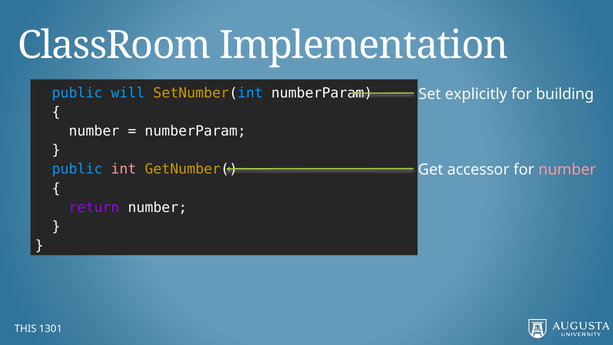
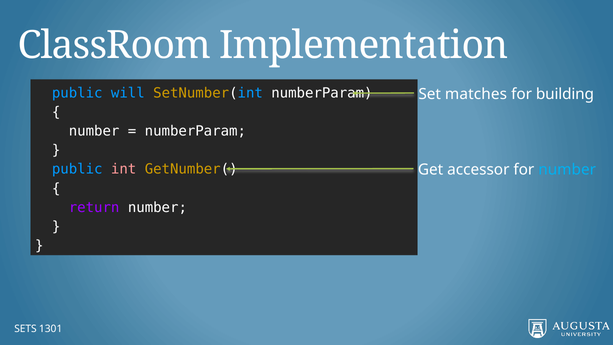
explicitly: explicitly -> matches
number at (567, 170) colour: pink -> light blue
THIS: THIS -> SETS
